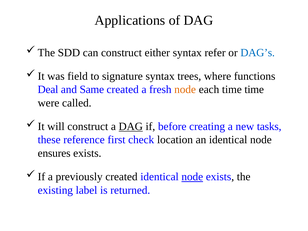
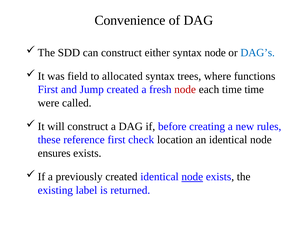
Applications: Applications -> Convenience
syntax refer: refer -> node
signature: signature -> allocated
Deal at (48, 90): Deal -> First
Same: Same -> Jump
node at (185, 90) colour: orange -> red
DAG at (131, 126) underline: present -> none
tasks: tasks -> rules
